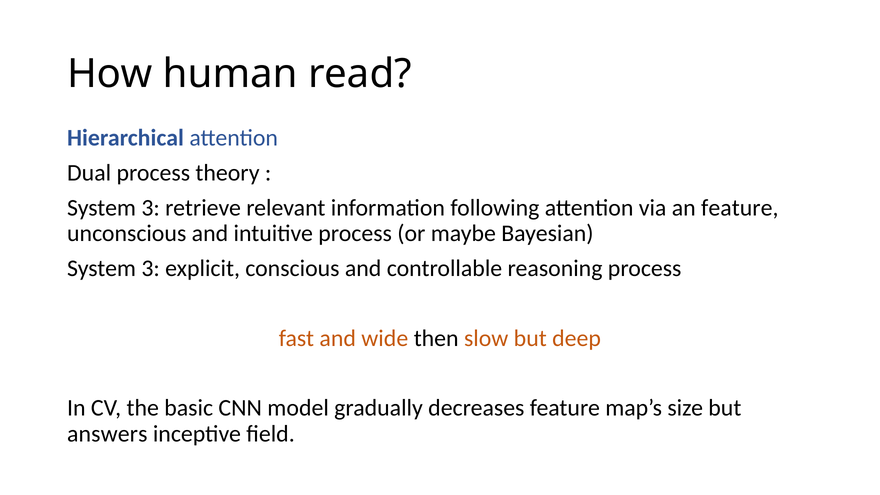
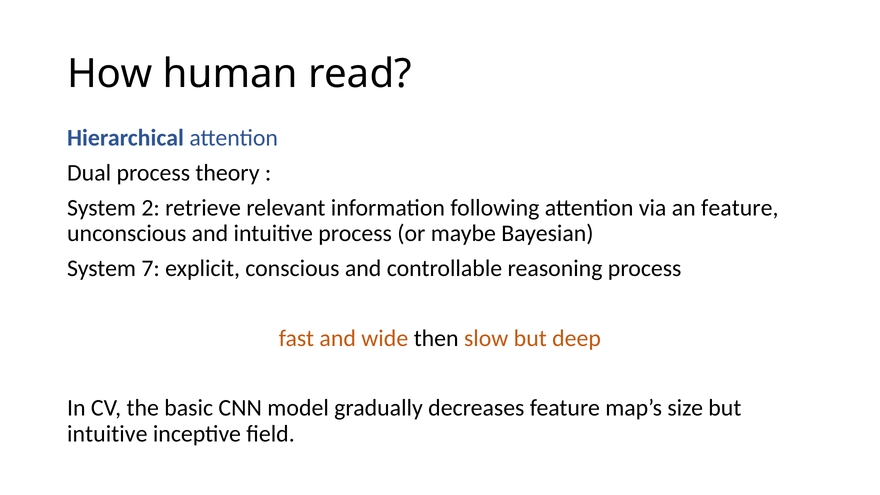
3 at (151, 208): 3 -> 2
3 at (151, 268): 3 -> 7
answers at (107, 434): answers -> intuitive
